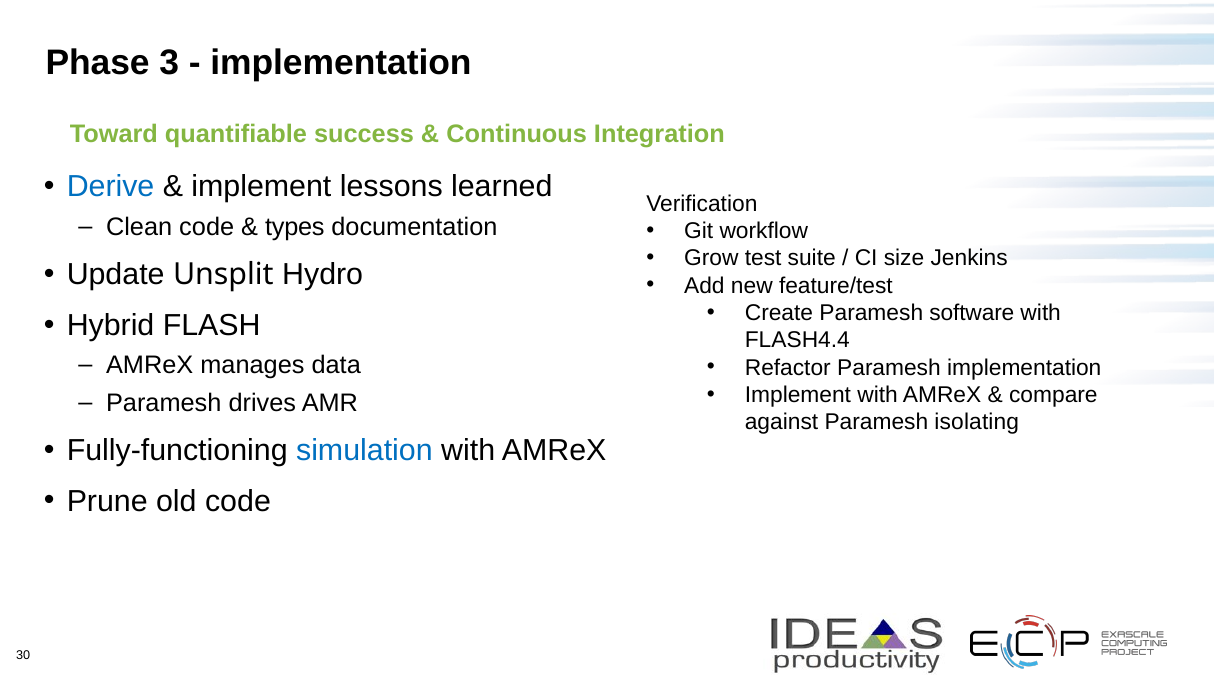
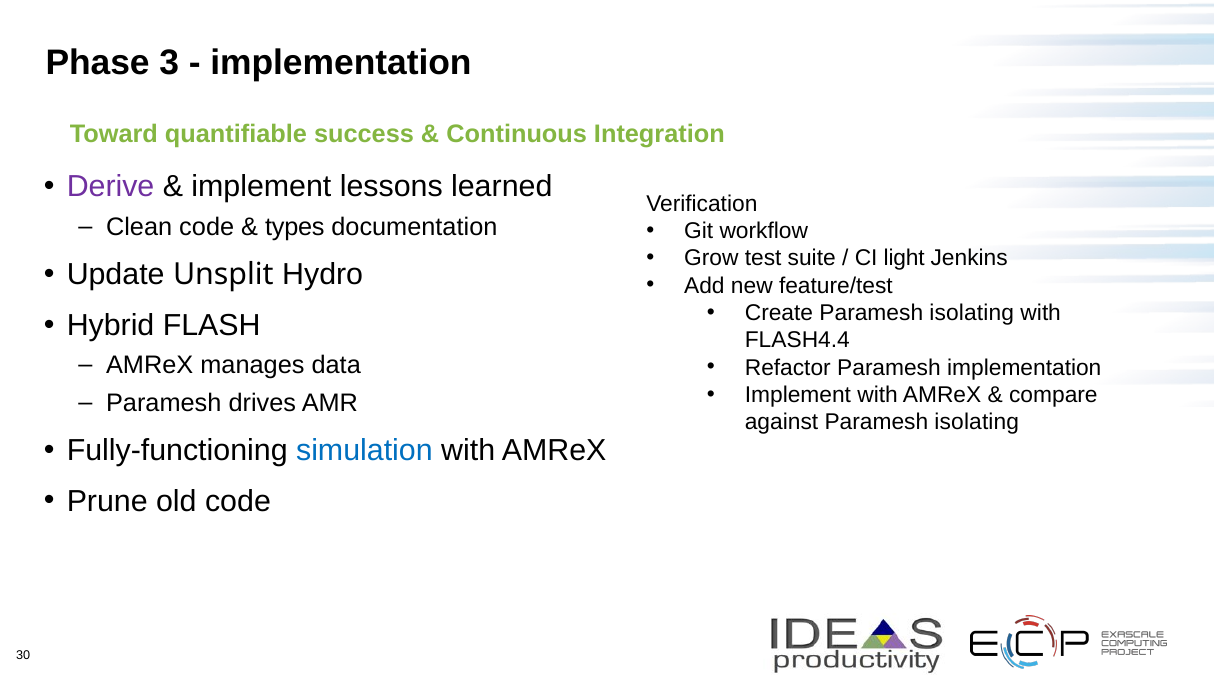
Derive colour: blue -> purple
size: size -> light
Create Paramesh software: software -> isolating
